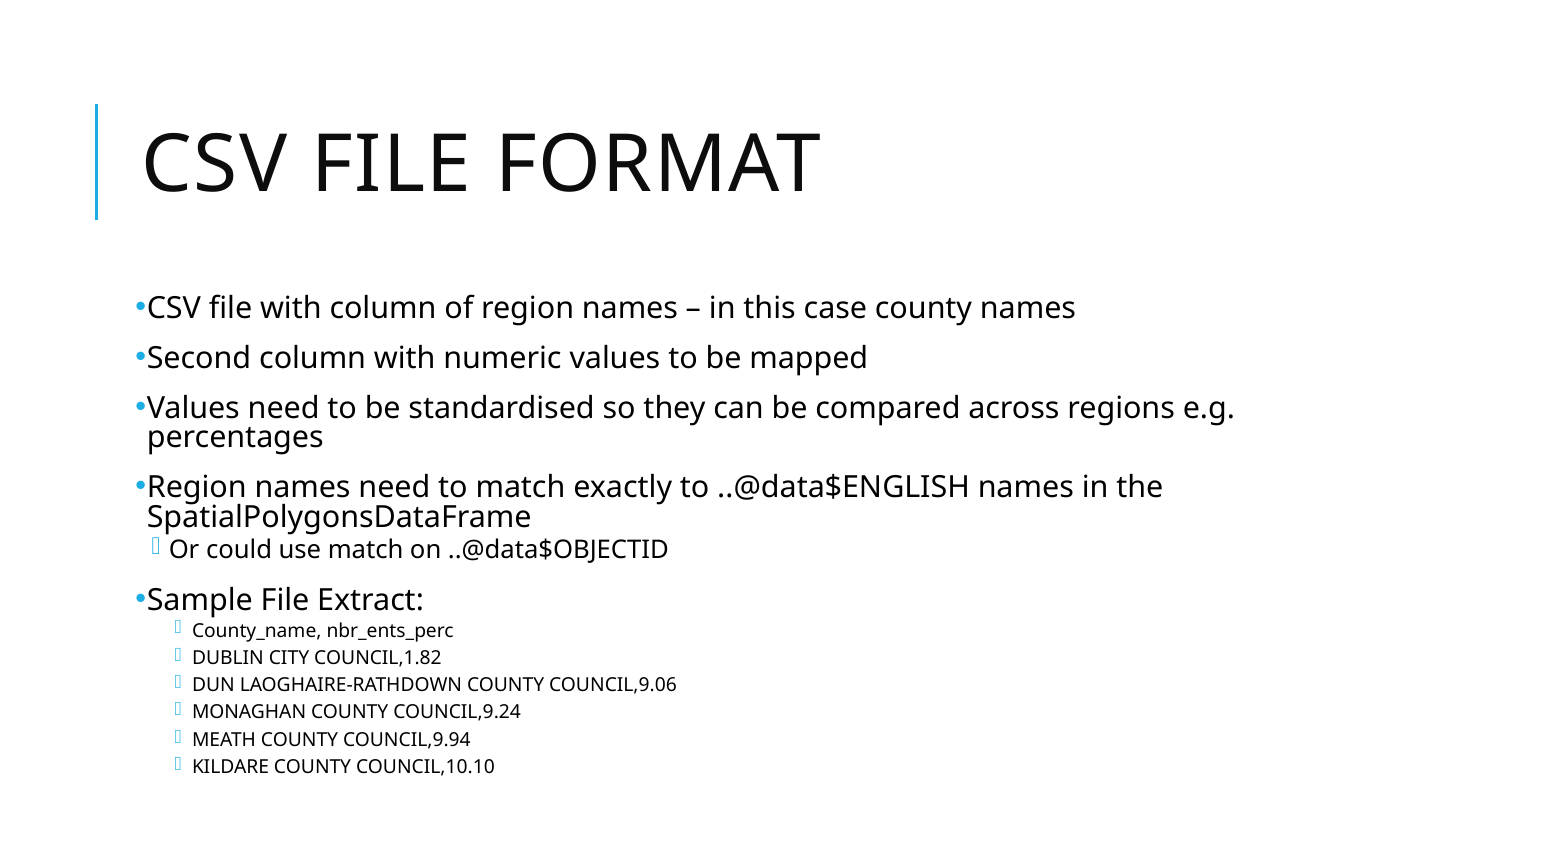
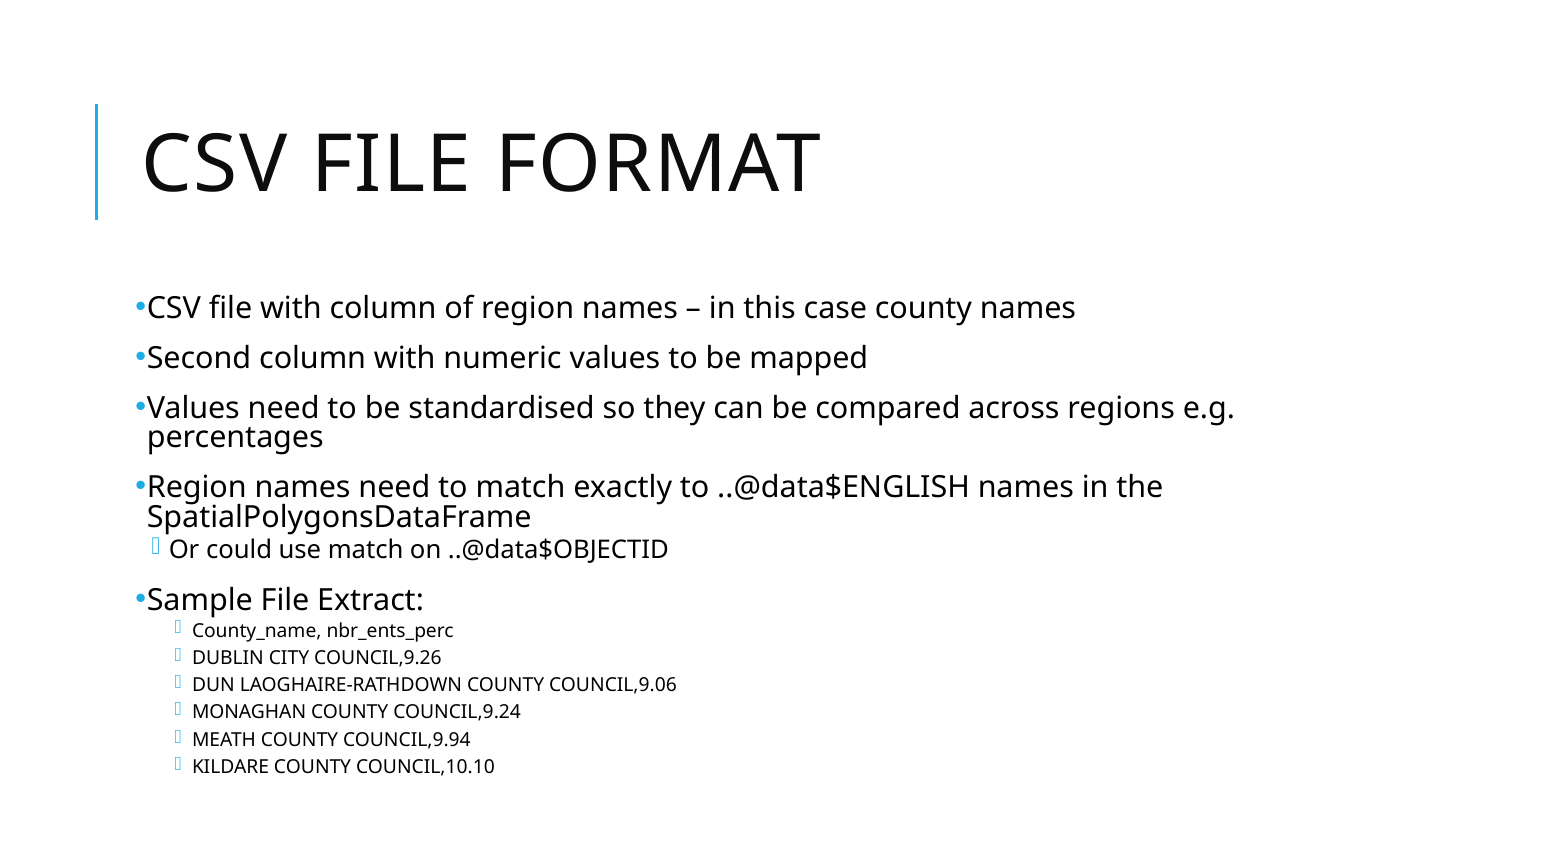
COUNCIL,1.82: COUNCIL,1.82 -> COUNCIL,9.26
